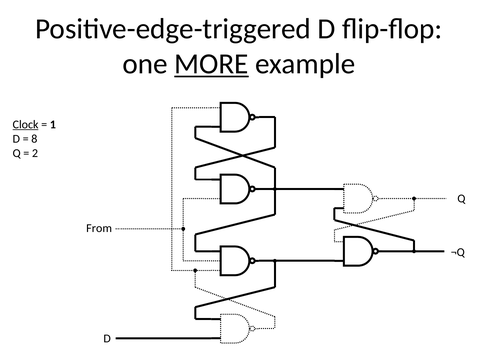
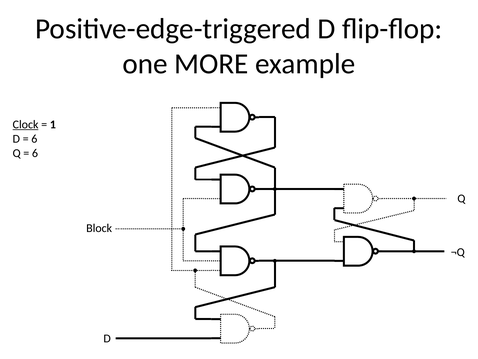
MORE underline: present -> none
8 at (34, 139): 8 -> 6
2 at (35, 153): 2 -> 6
From: From -> Block
